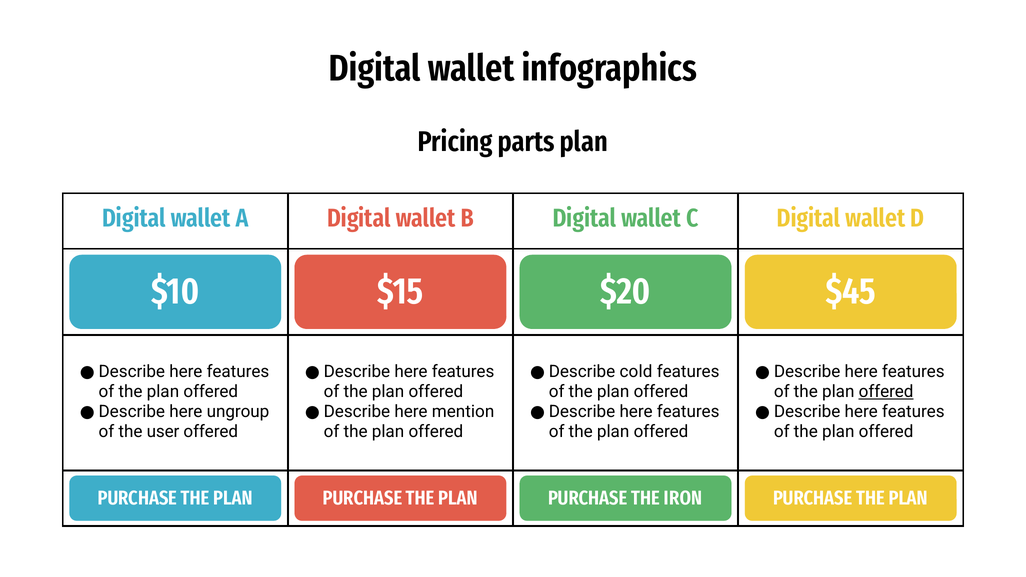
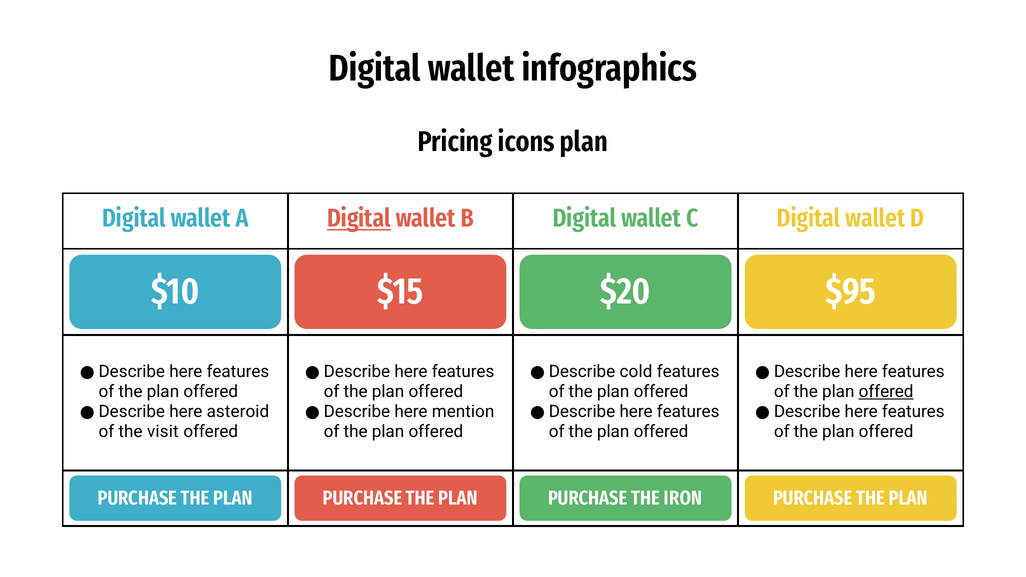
parts: parts -> icons
Digital at (359, 219) underline: none -> present
$45: $45 -> $95
ungroup: ungroup -> asteroid
user: user -> visit
